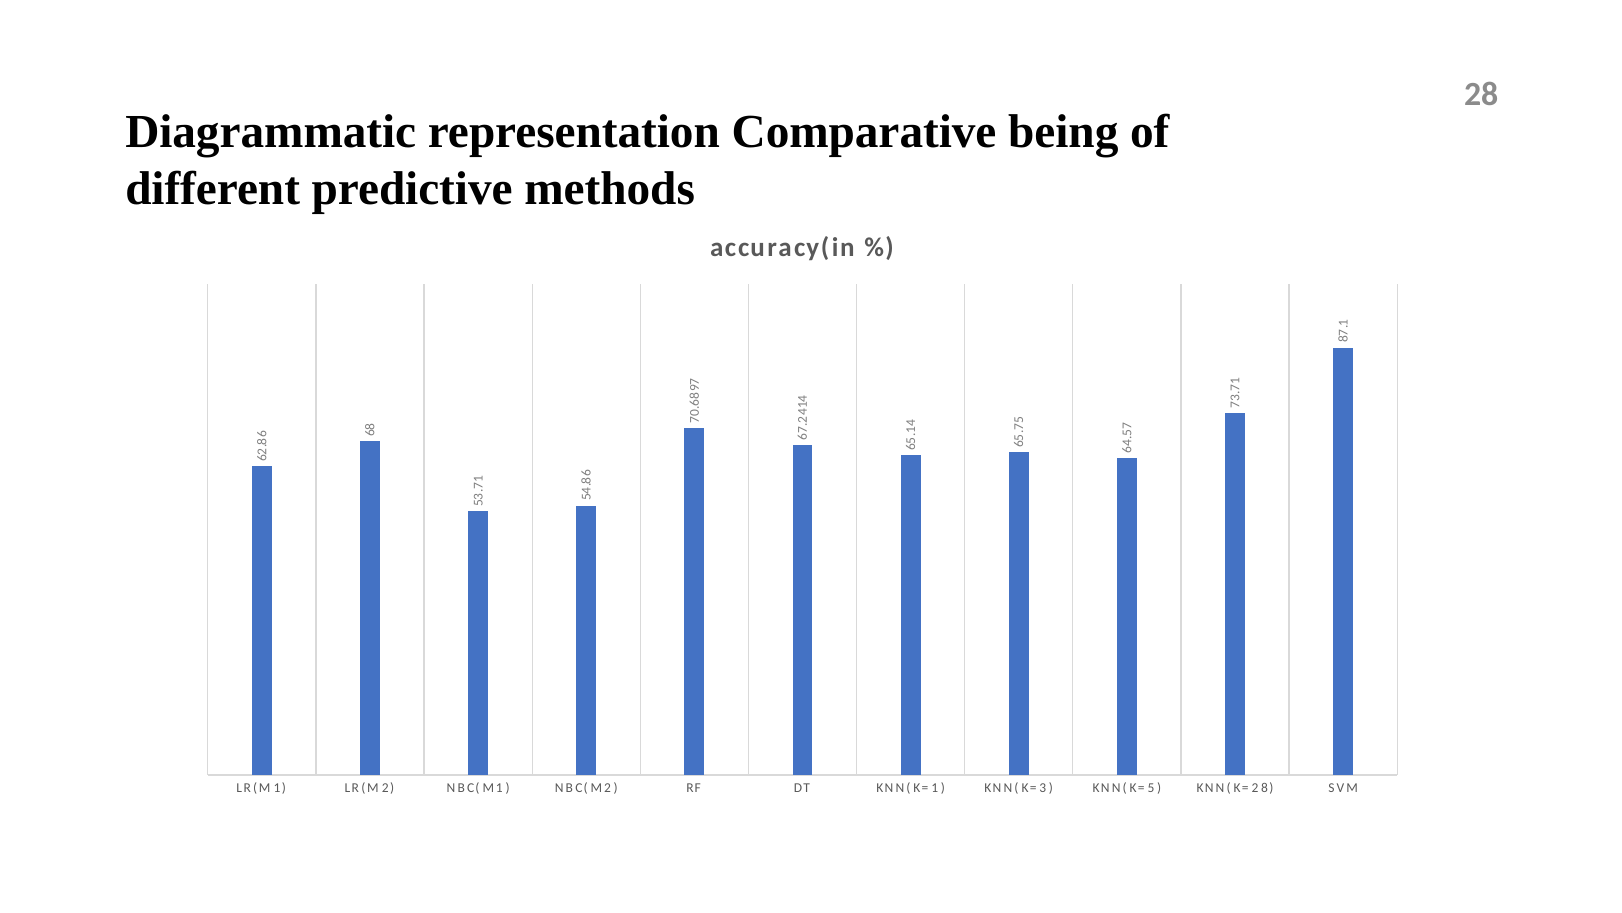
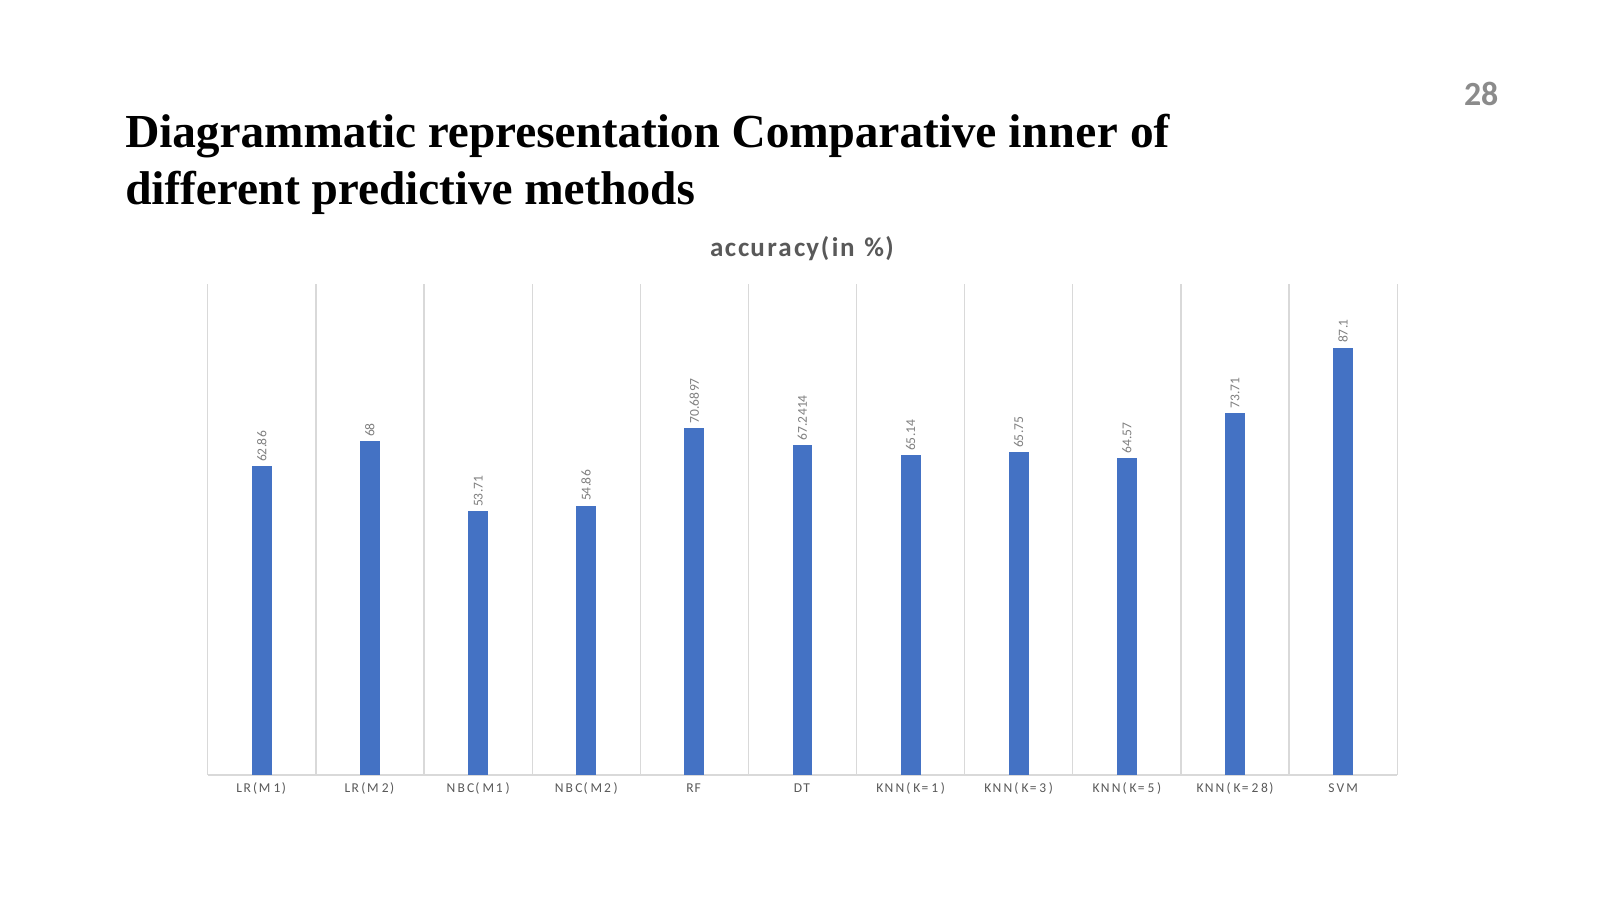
being: being -> inner
